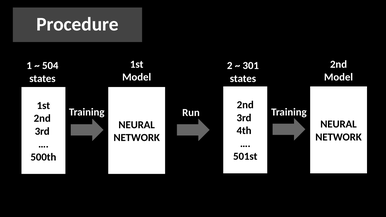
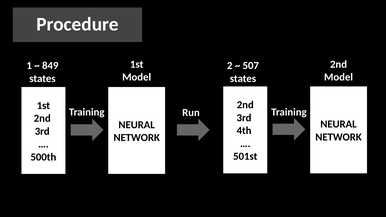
504: 504 -> 849
301: 301 -> 507
